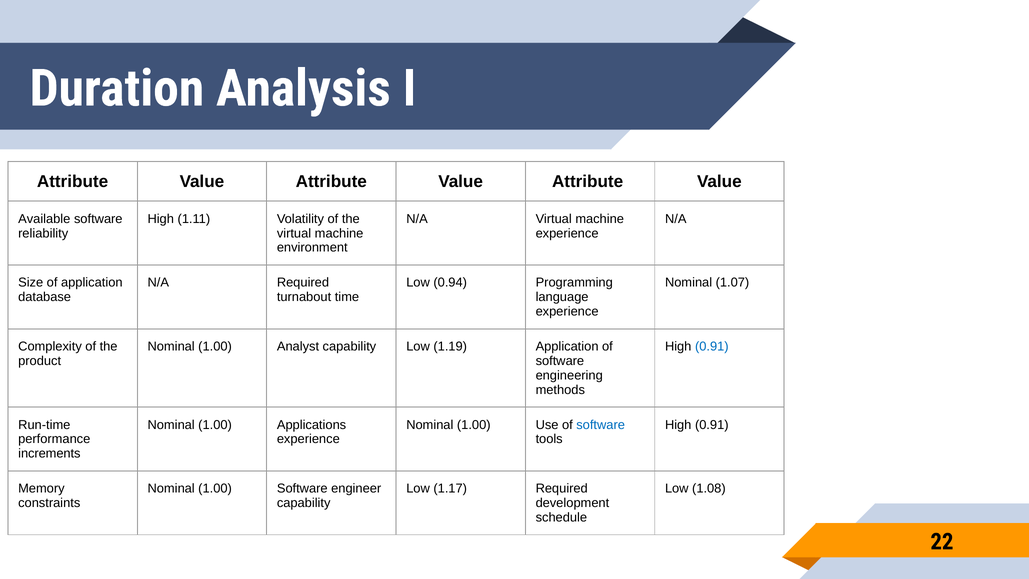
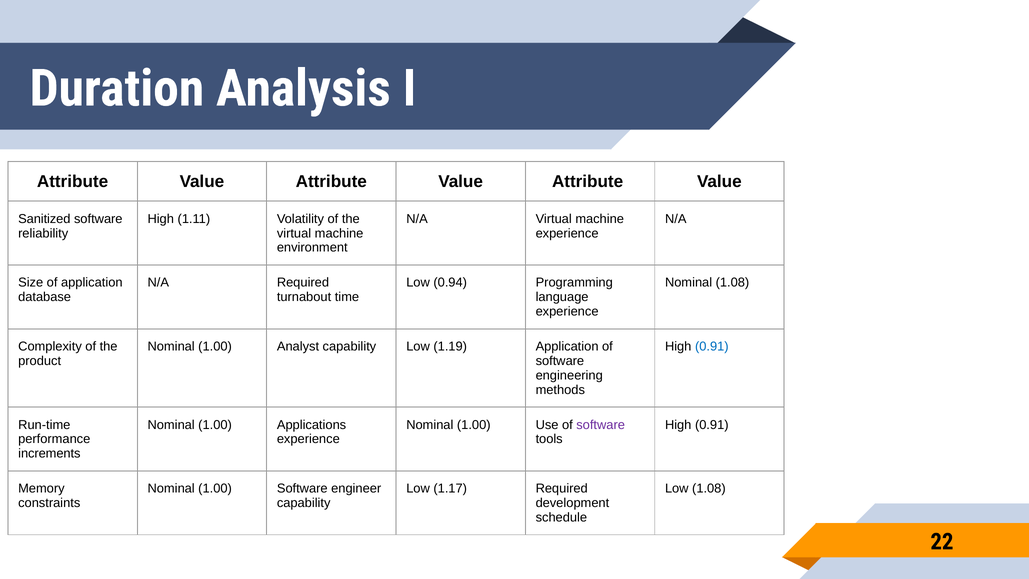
Available: Available -> Sanitized
Nominal 1.07: 1.07 -> 1.08
software at (601, 425) colour: blue -> purple
